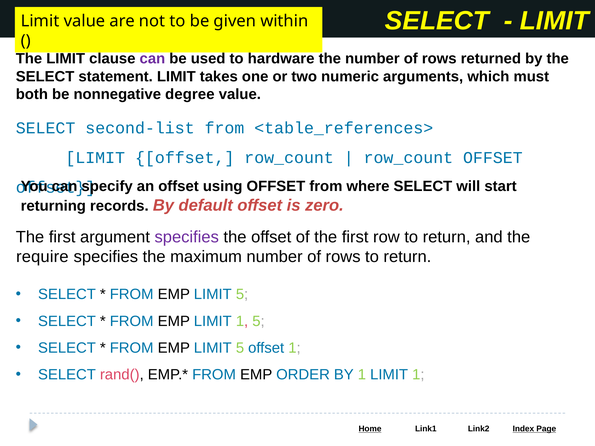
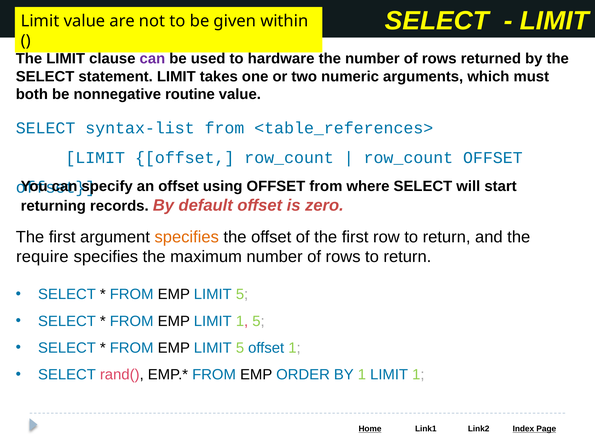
degree: degree -> routine
second-list: second-list -> syntax-list
specifies at (187, 237) colour: purple -> orange
